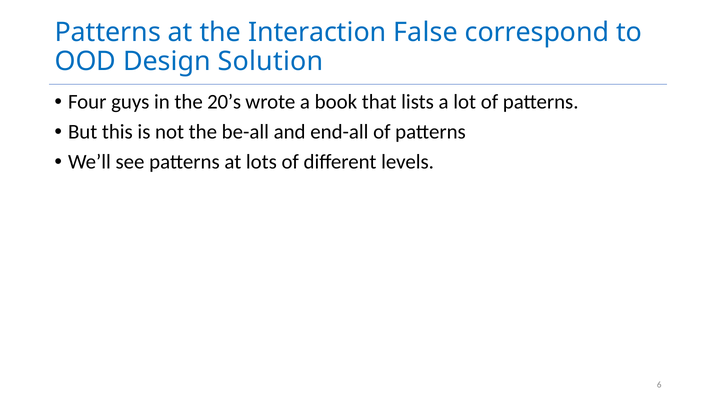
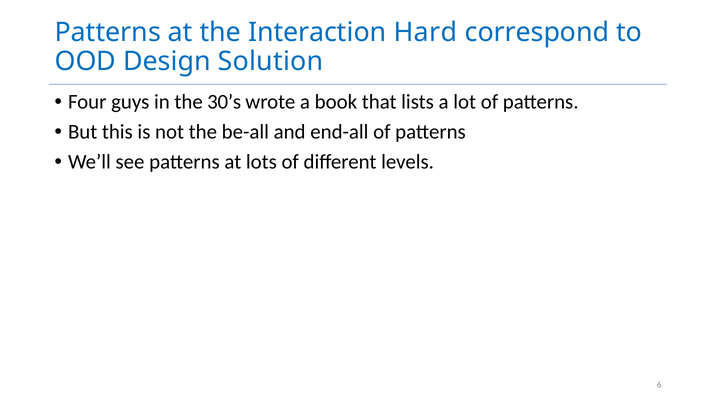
False: False -> Hard
20’s: 20’s -> 30’s
